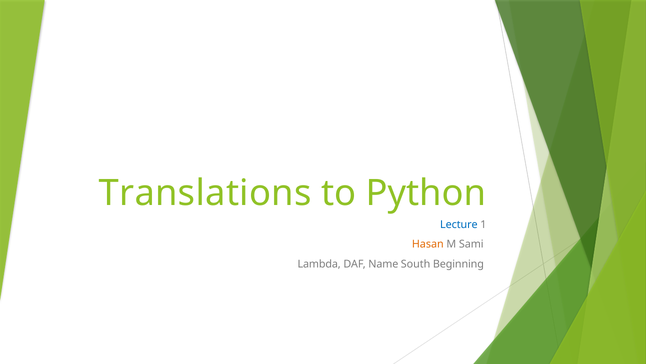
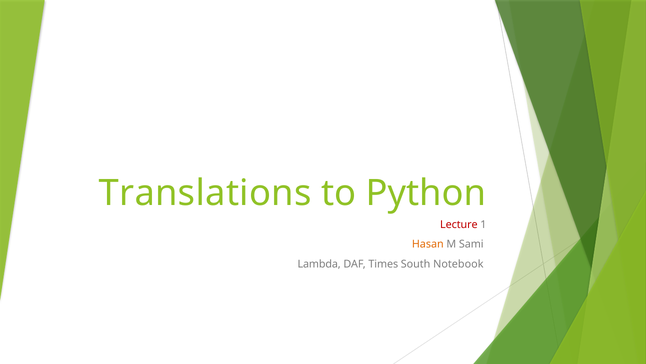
Lecture colour: blue -> red
Name: Name -> Times
Beginning: Beginning -> Notebook
